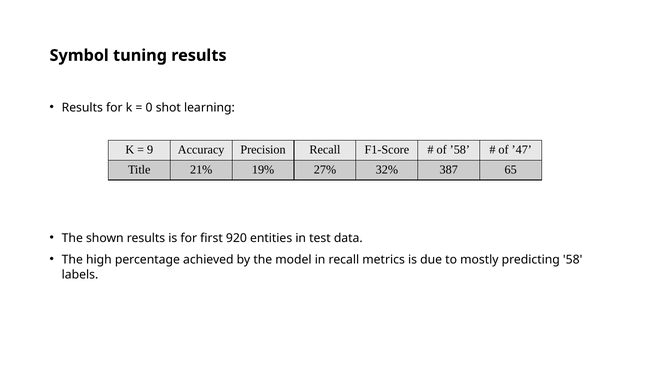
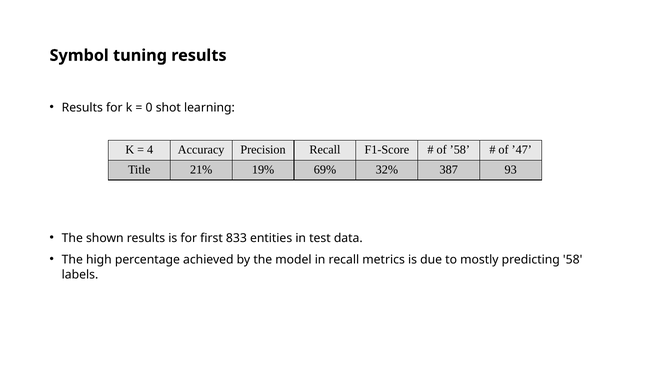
9: 9 -> 4
27%: 27% -> 69%
65: 65 -> 93
920: 920 -> 833
